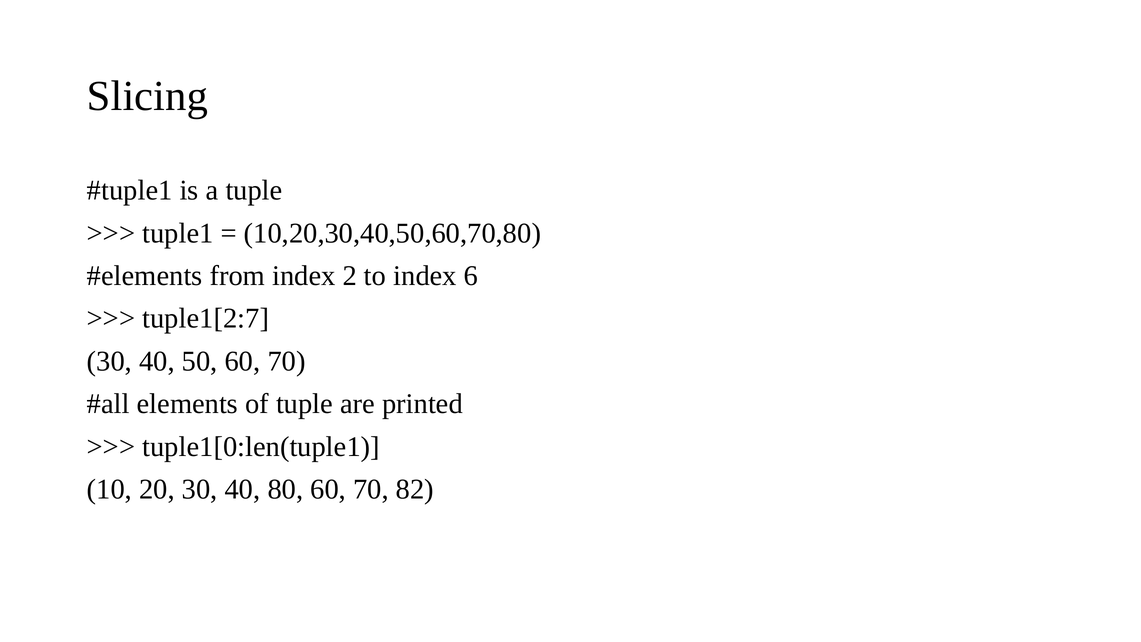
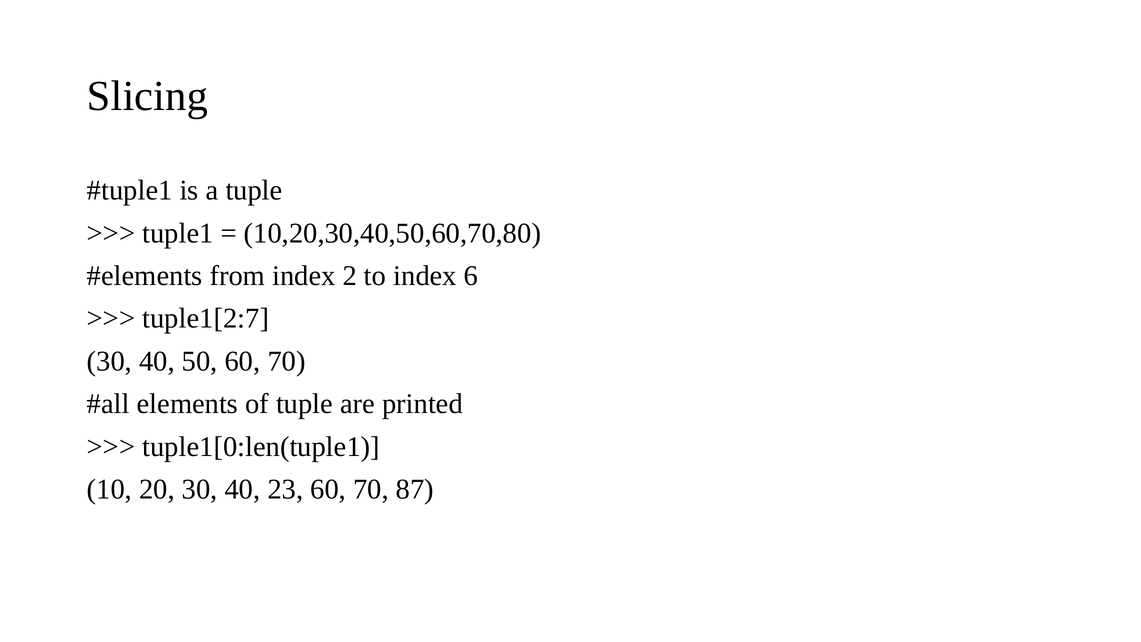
80: 80 -> 23
82: 82 -> 87
